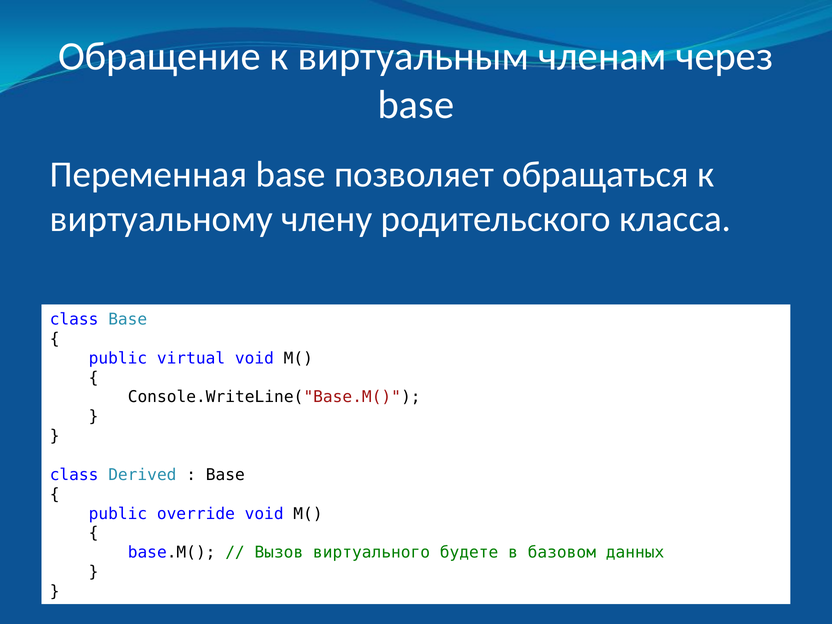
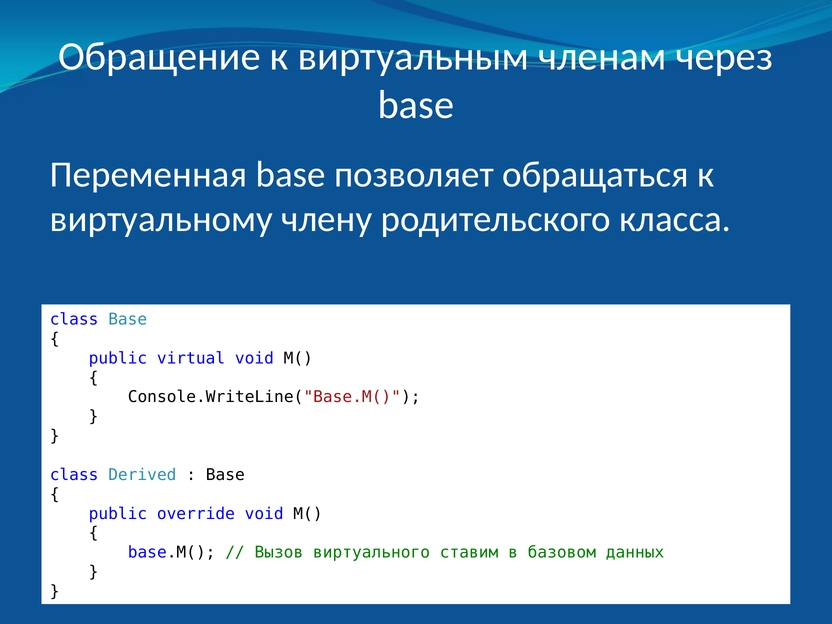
будете: будете -> ставим
